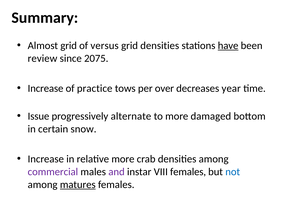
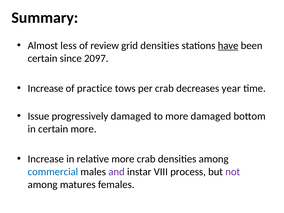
Almost grid: grid -> less
versus: versus -> review
review at (42, 58): review -> certain
2075: 2075 -> 2097
per over: over -> crab
progressively alternate: alternate -> damaged
certain snow: snow -> more
commercial colour: purple -> blue
VIII females: females -> process
not colour: blue -> purple
matures underline: present -> none
